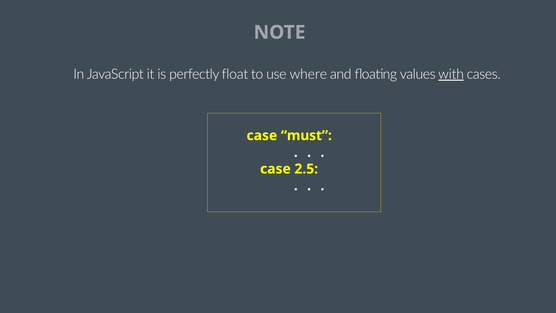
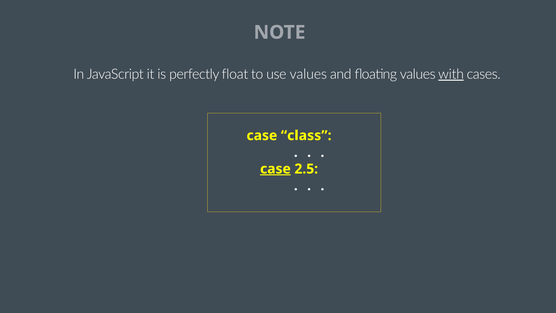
use where: where -> values
must: must -> class
case at (275, 169) underline: none -> present
